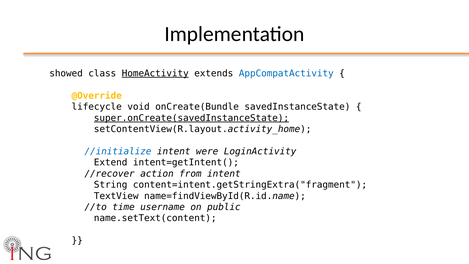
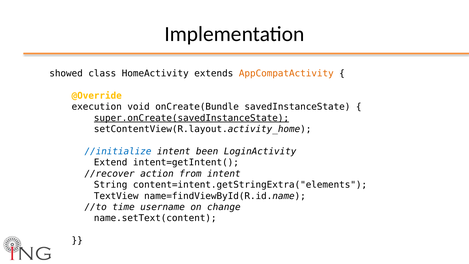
HomeActivity underline: present -> none
AppCompatActivity colour: blue -> orange
lifecycle: lifecycle -> execution
were: were -> been
content=intent.getStringExtra("fragment: content=intent.getStringExtra("fragment -> content=intent.getStringExtra("elements
public: public -> change
